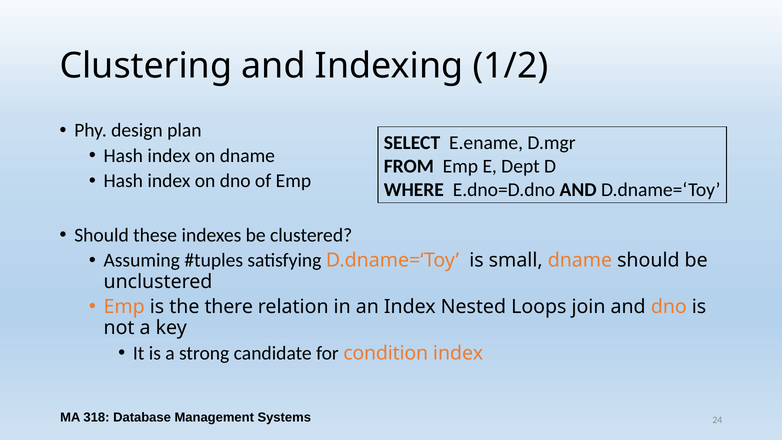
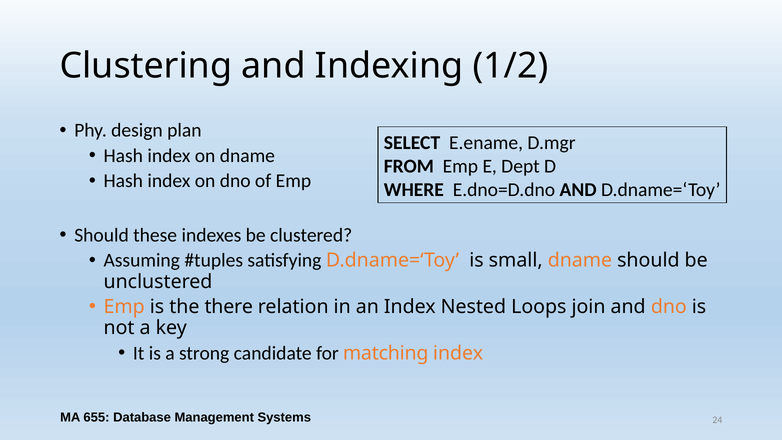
condition: condition -> matching
318: 318 -> 655
